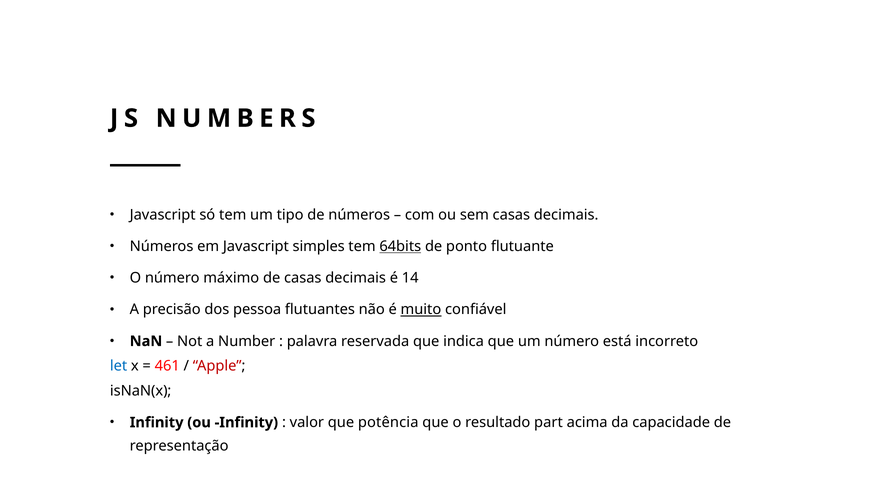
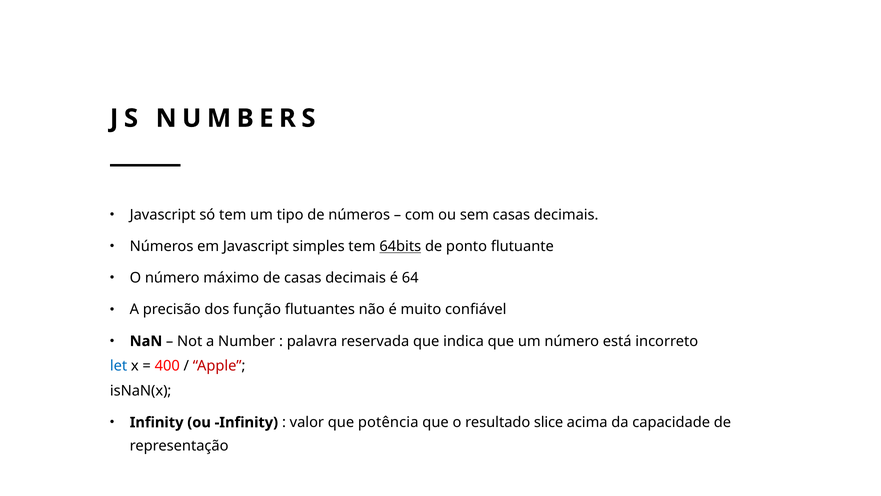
14: 14 -> 64
pessoa: pessoa -> função
muito underline: present -> none
461: 461 -> 400
part: part -> slice
